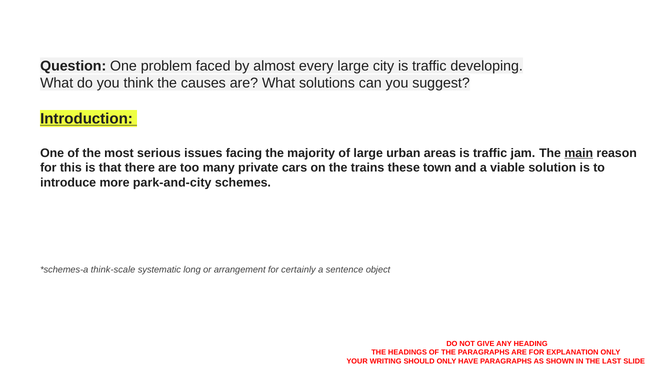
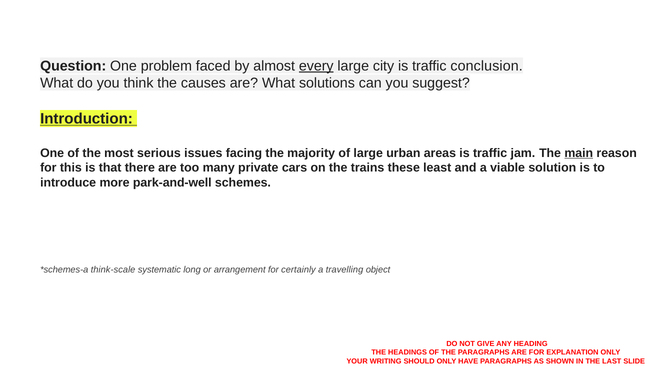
every underline: none -> present
developing: developing -> conclusion
town: town -> least
park-and-city: park-and-city -> park-and-well
sentence: sentence -> travelling
